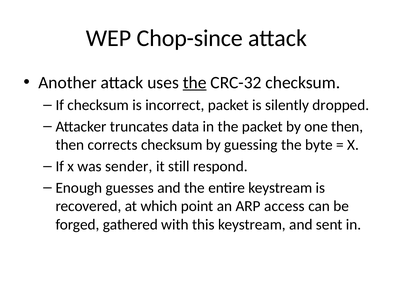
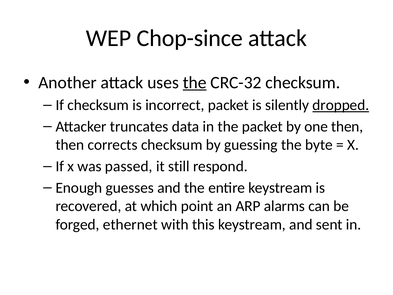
dropped underline: none -> present
sender: sender -> passed
access: access -> alarms
gathered: gathered -> ethernet
